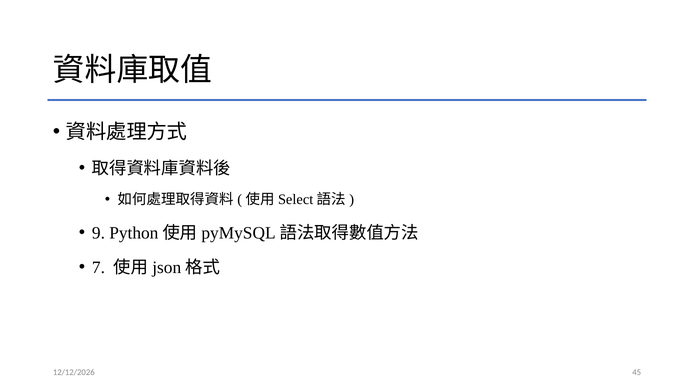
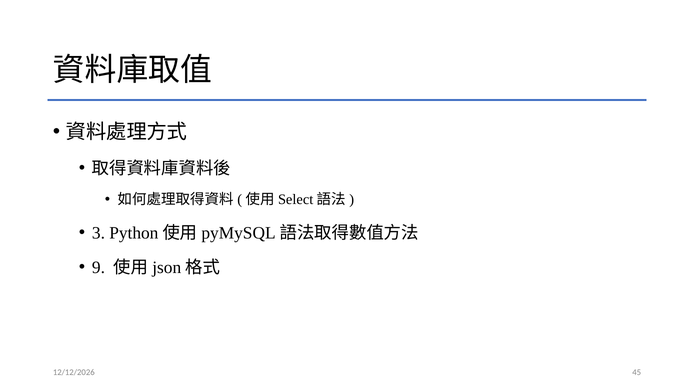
9: 9 -> 3
7: 7 -> 9
